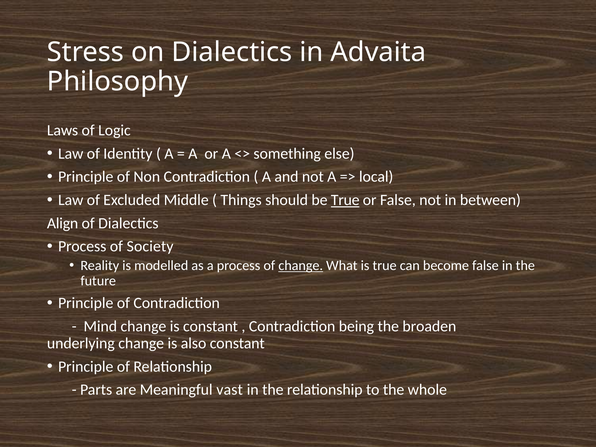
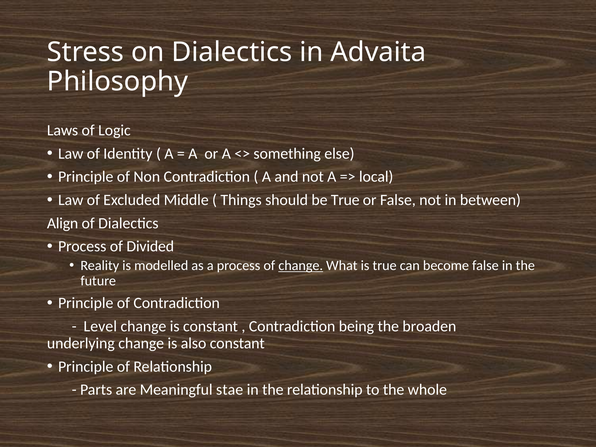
True at (345, 200) underline: present -> none
Society: Society -> Divided
Mind: Mind -> Level
vast: vast -> stae
